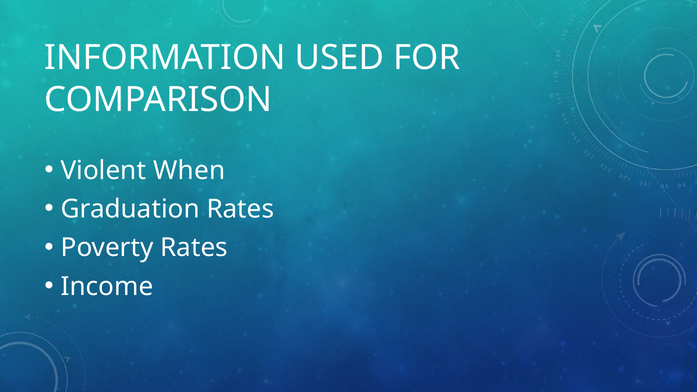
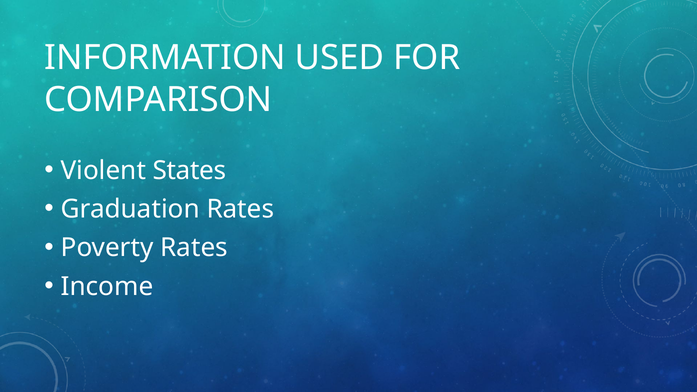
When: When -> States
